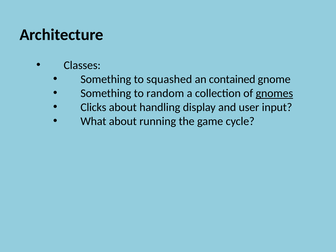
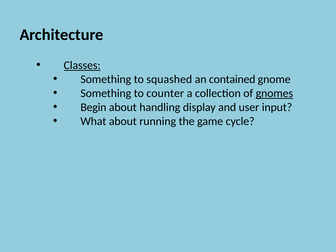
Classes underline: none -> present
random: random -> counter
Clicks: Clicks -> Begin
